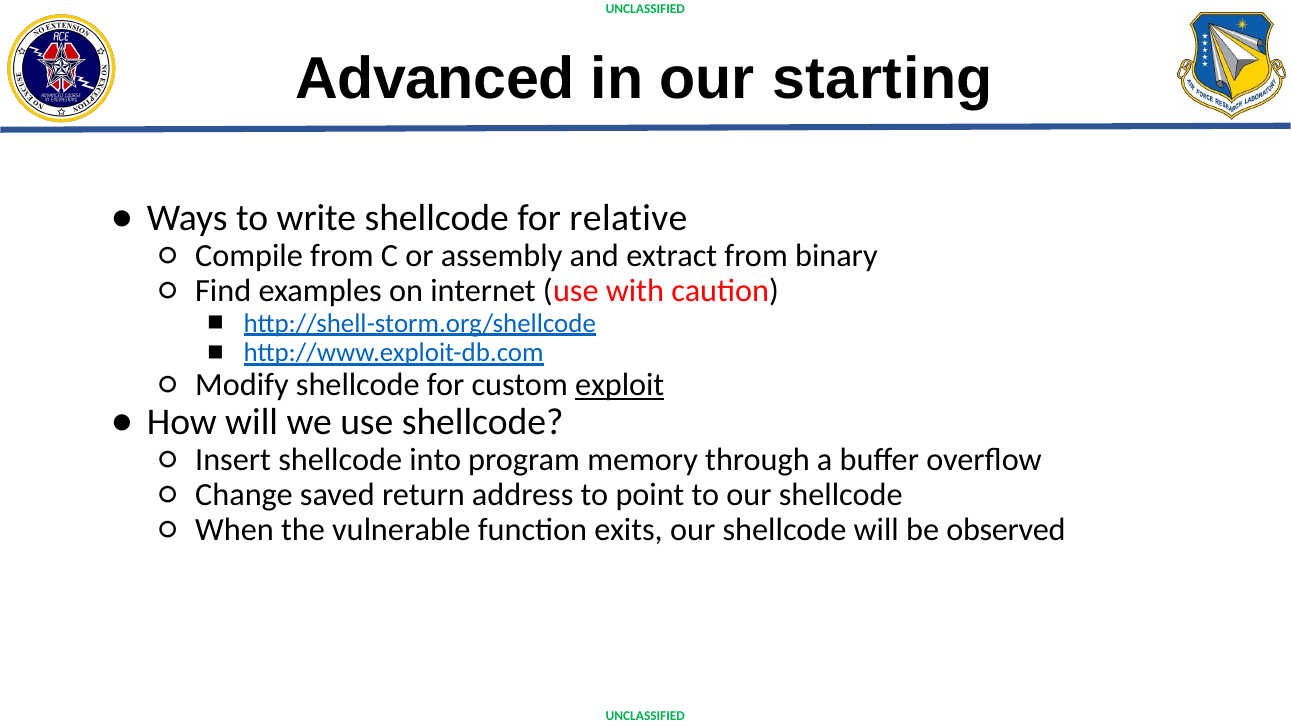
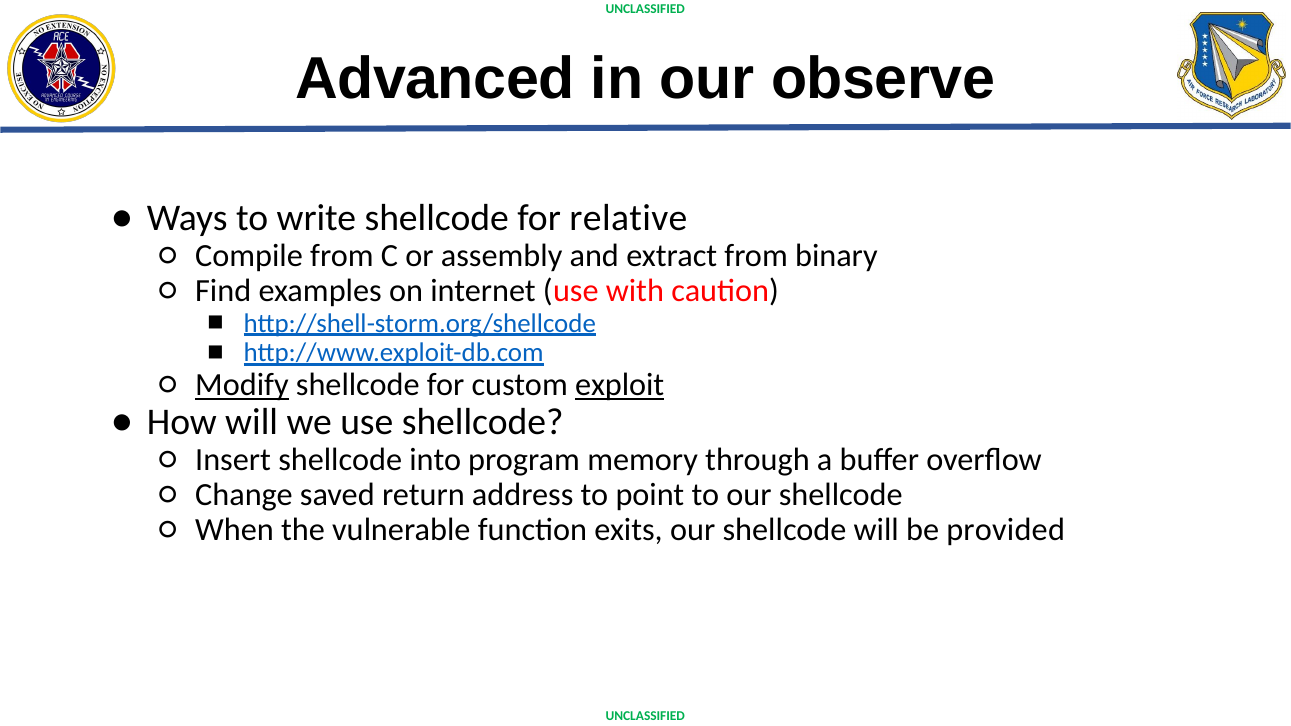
starting: starting -> observe
Modify underline: none -> present
observed: observed -> provided
